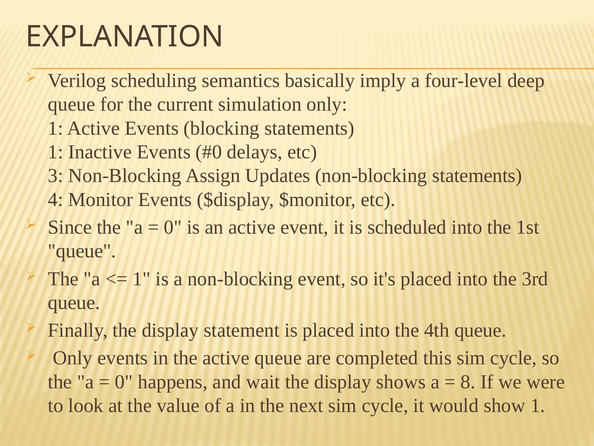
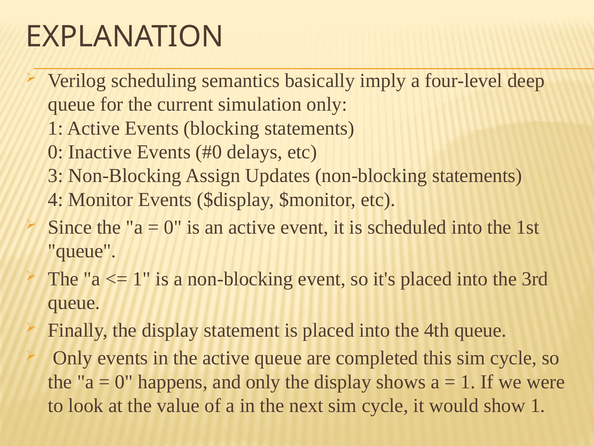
1 at (56, 152): 1 -> 0
and wait: wait -> only
8 at (468, 381): 8 -> 1
